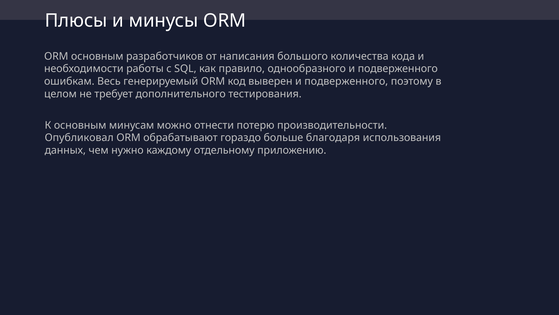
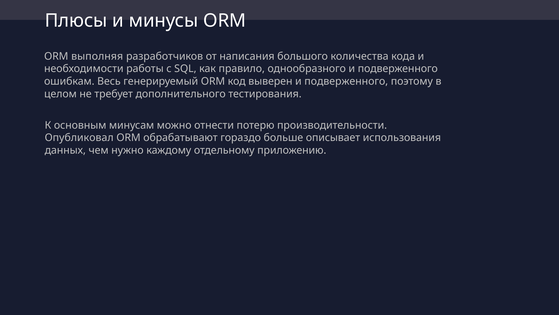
ORM основным: основным -> выполняя
благодаря: благодаря -> описывает
